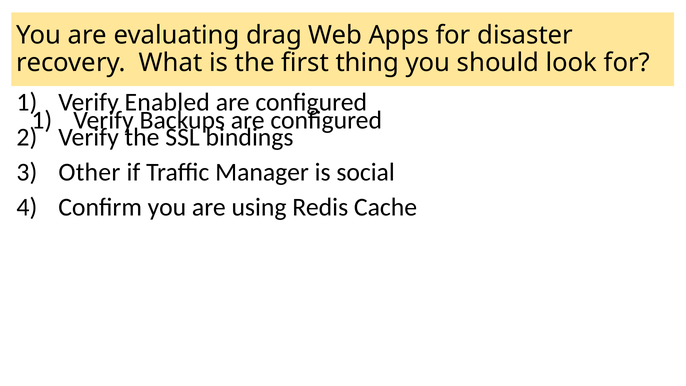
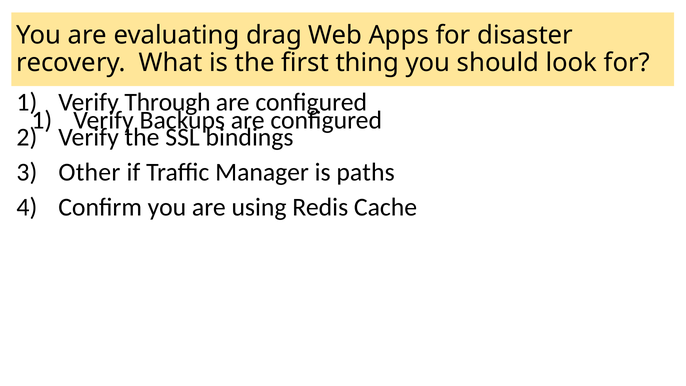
Enabled: Enabled -> Through
social: social -> paths
